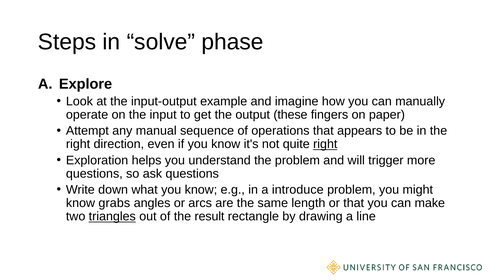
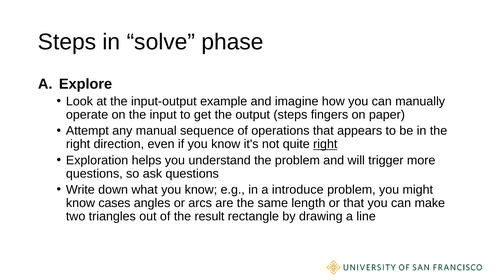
output these: these -> steps
grabs: grabs -> cases
triangles underline: present -> none
